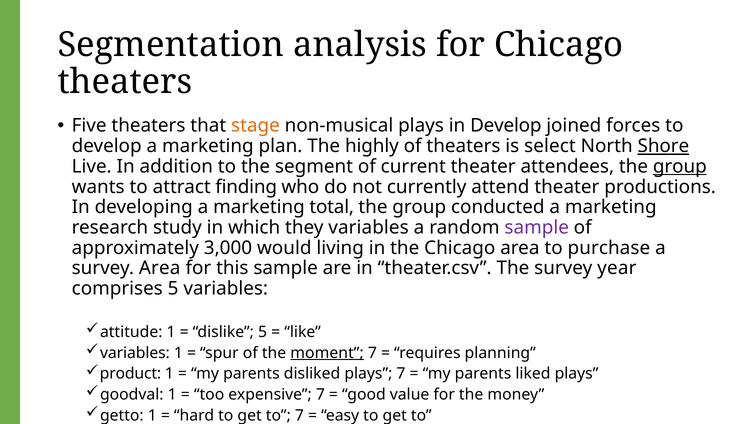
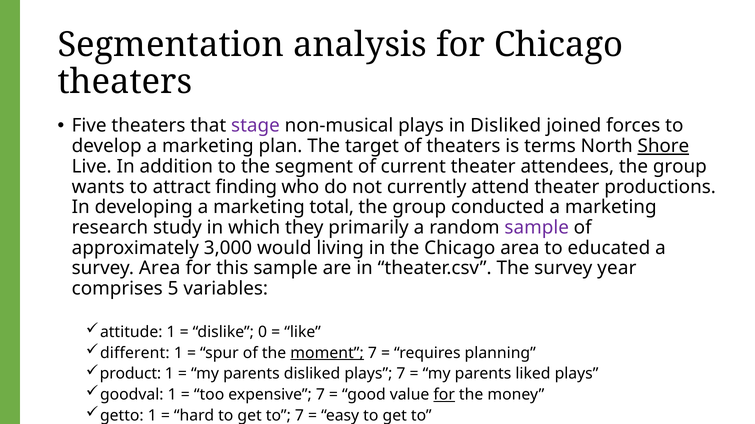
stage colour: orange -> purple
in Develop: Develop -> Disliked
highly: highly -> target
select: select -> terms
group at (680, 167) underline: present -> none
they variables: variables -> primarily
purchase: purchase -> educated
dislike 5: 5 -> 0
variables at (135, 353): variables -> different
for at (444, 395) underline: none -> present
